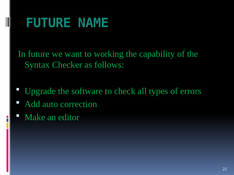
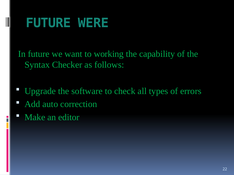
NAME: NAME -> WERE
